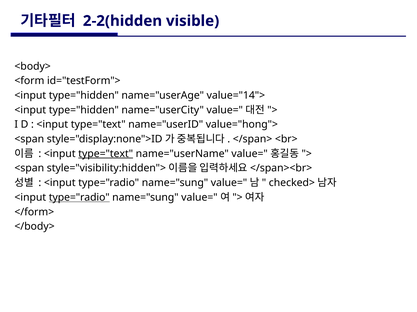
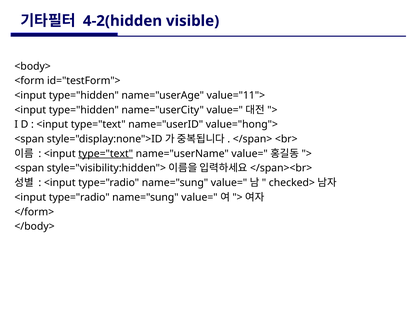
2-2(hidden: 2-2(hidden -> 4-2(hidden
value="14">: value="14"> -> value="11">
type="radio at (79, 198) underline: present -> none
